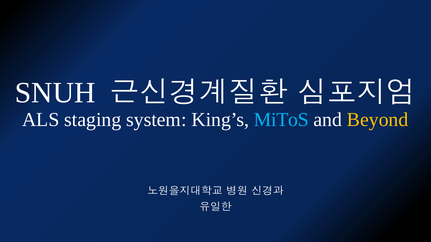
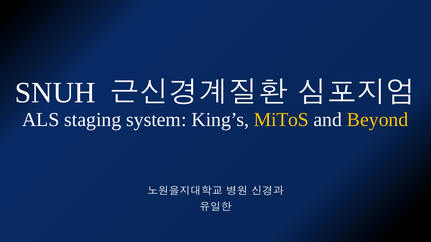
MiToS colour: light blue -> yellow
